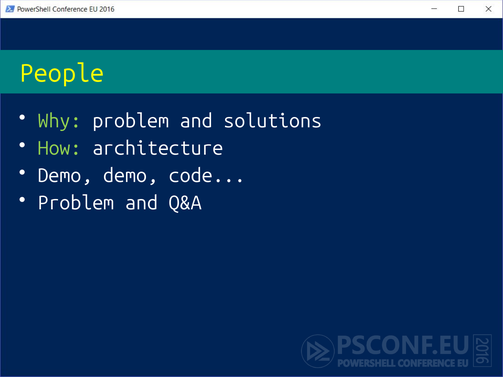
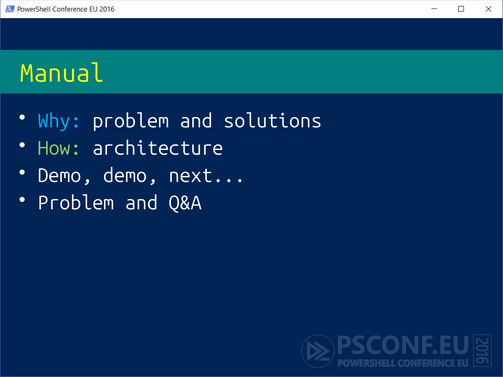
People: People -> Manual
Why colour: light green -> light blue
code: code -> next
